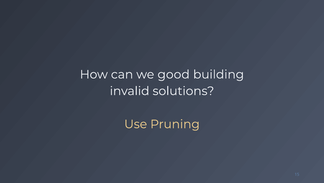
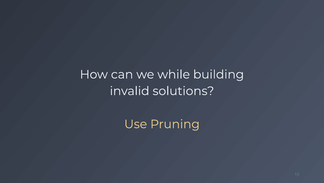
good: good -> while
